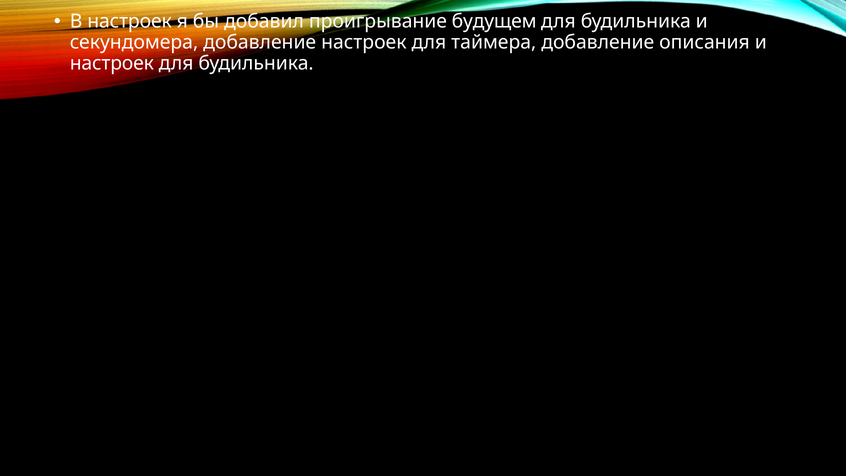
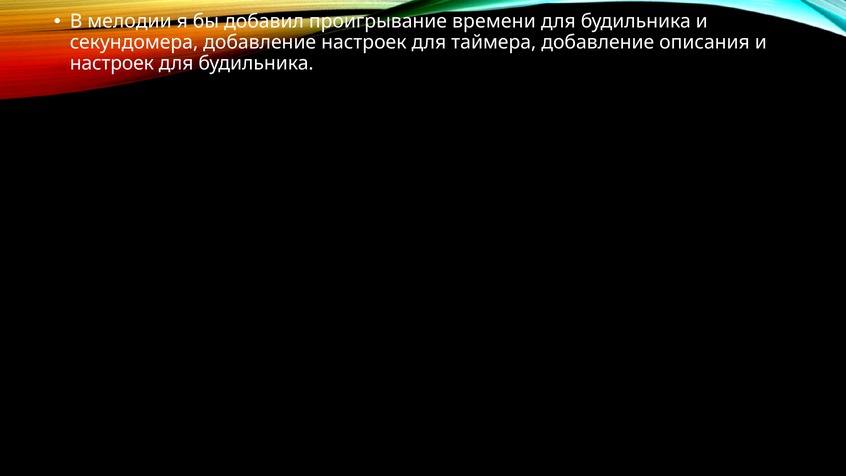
В настроек: настроек -> мелодии
будущем: будущем -> времени
